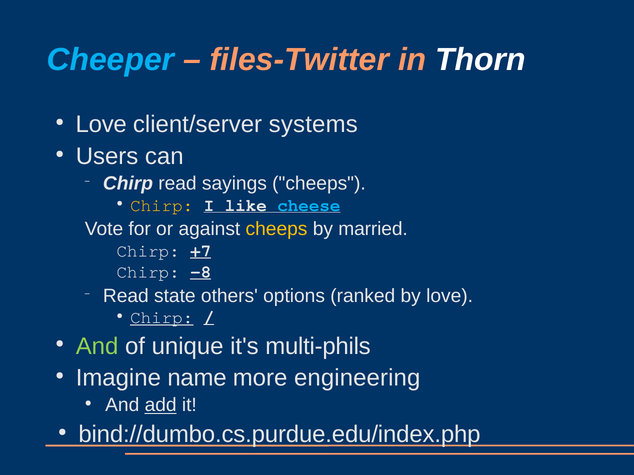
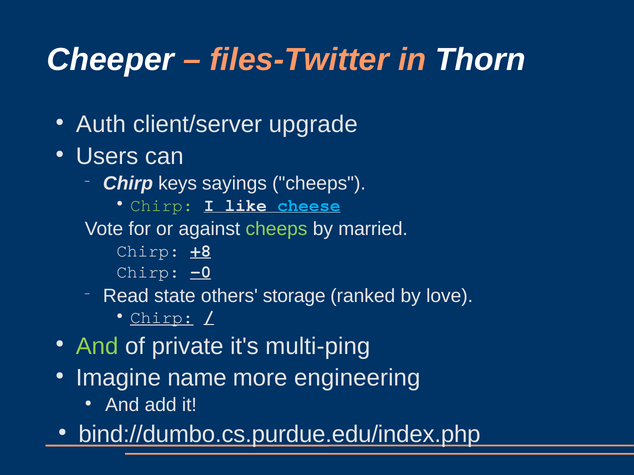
Cheeper colour: light blue -> white
Love at (101, 124): Love -> Auth
systems: systems -> upgrade
Chirp read: read -> keys
Chirp at (162, 205) colour: yellow -> light green
cheeps at (277, 229) colour: yellow -> light green
+7: +7 -> +8
-8: -8 -> -0
options: options -> storage
unique: unique -> private
multi-phils: multi-phils -> multi-ping
add underline: present -> none
